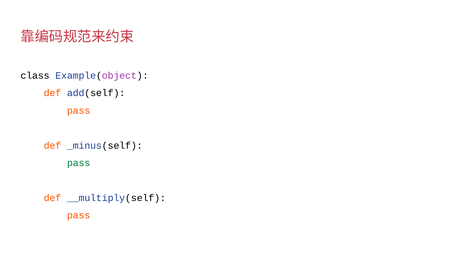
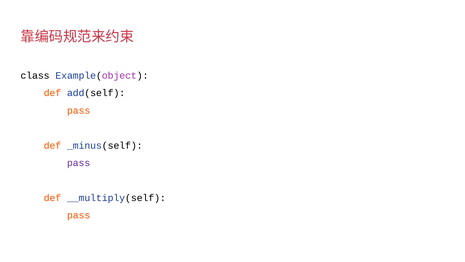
pass at (79, 163) colour: green -> purple
